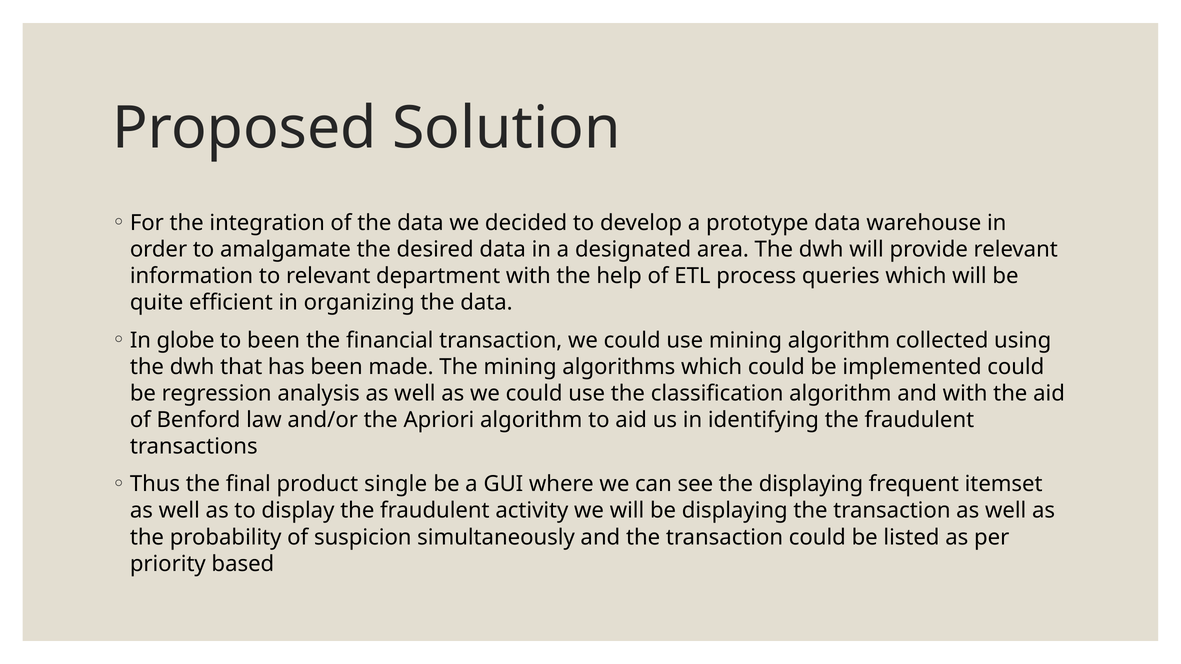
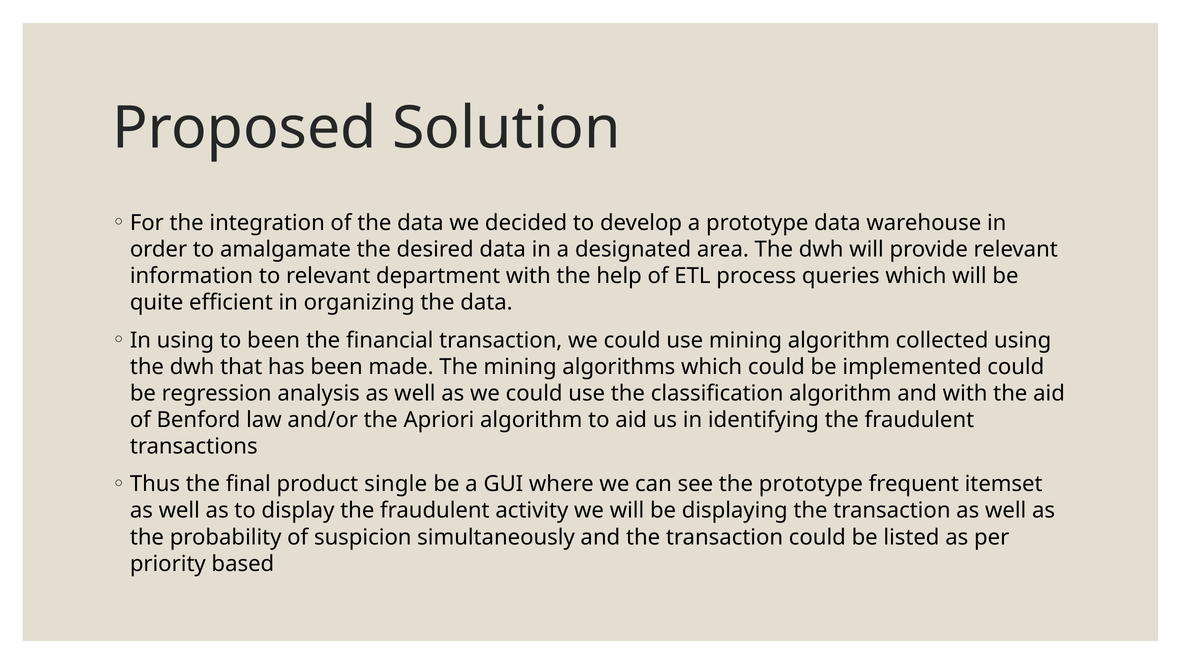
In globe: globe -> using
the displaying: displaying -> prototype
